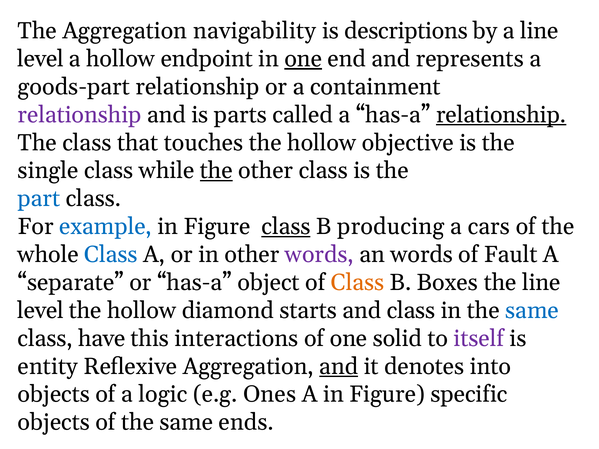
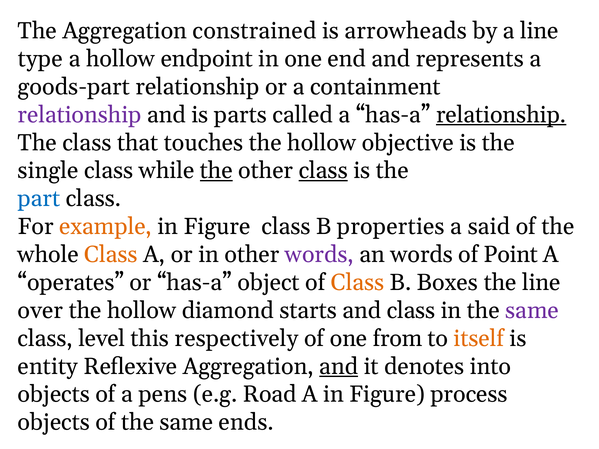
navigability: navigability -> constrained
descriptions: descriptions -> arrowheads
level at (41, 59): level -> type
one at (303, 59) underline: present -> none
class at (323, 171) underline: none -> present
example colour: blue -> orange
class at (286, 227) underline: present -> none
producing: producing -> properties
cars: cars -> said
Class at (111, 255) colour: blue -> orange
Fault: Fault -> Point
separate: separate -> operates
level at (41, 311): level -> over
same at (532, 311) colour: blue -> purple
have: have -> level
interactions: interactions -> respectively
solid: solid -> from
itself colour: purple -> orange
logic: logic -> pens
Ones: Ones -> Road
specific: specific -> process
